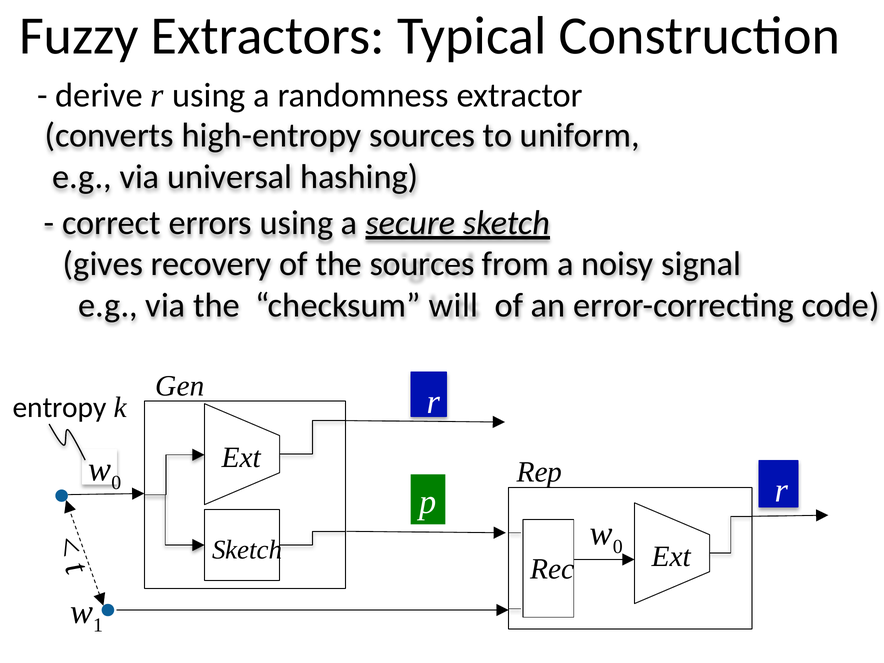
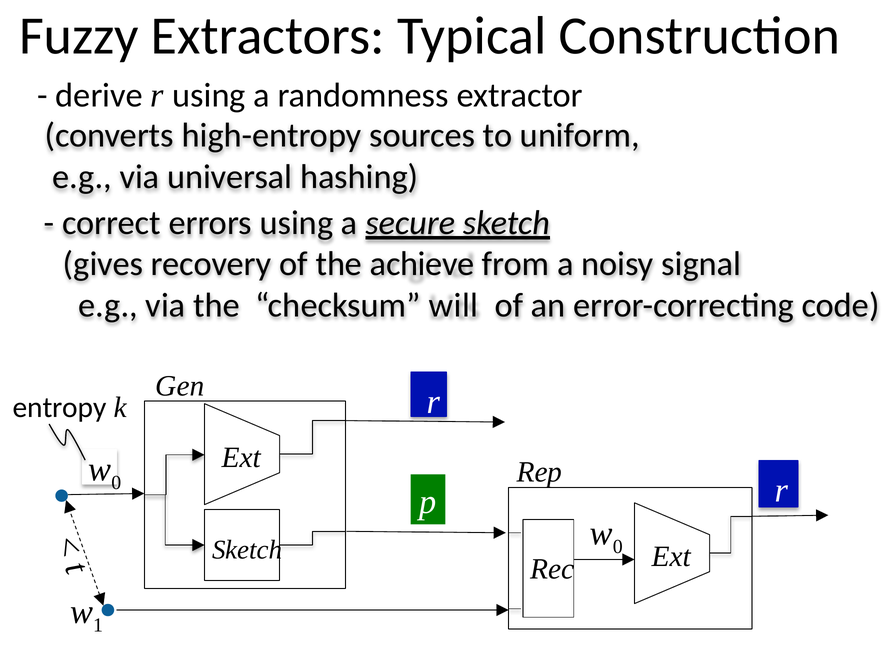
the sources: sources -> achieve
